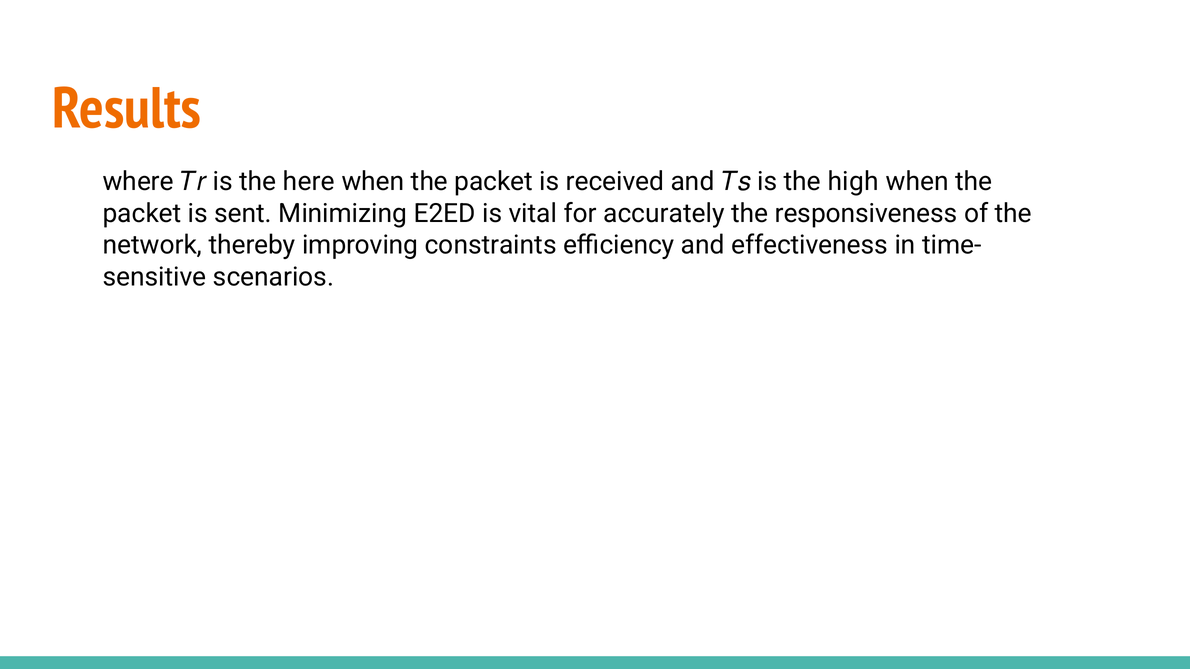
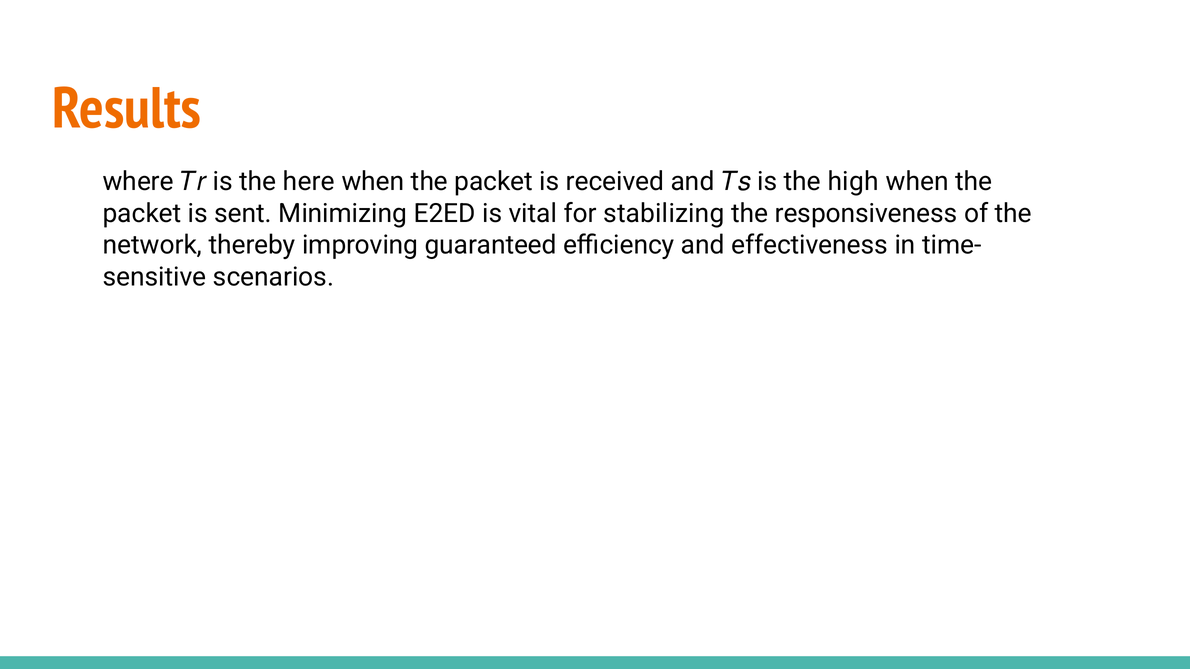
accurately: accurately -> stabilizing
constraints: constraints -> guaranteed
